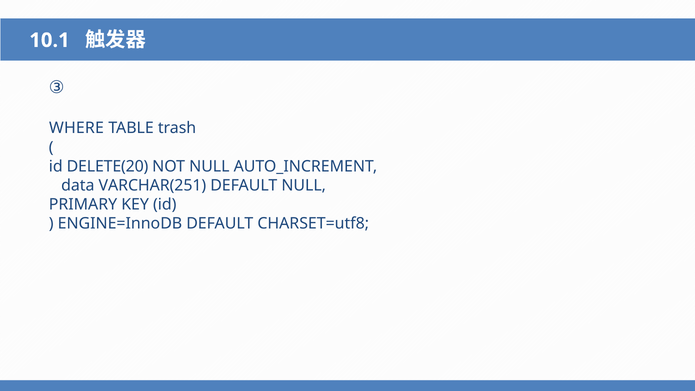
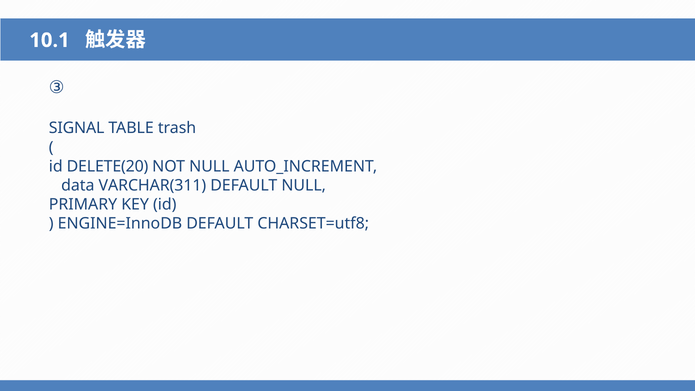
WHERE: WHERE -> SIGNAL
VARCHAR(251: VARCHAR(251 -> VARCHAR(311
